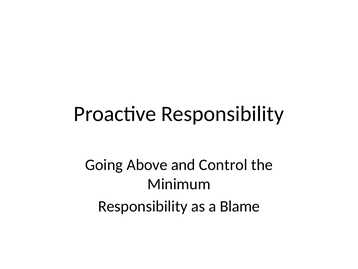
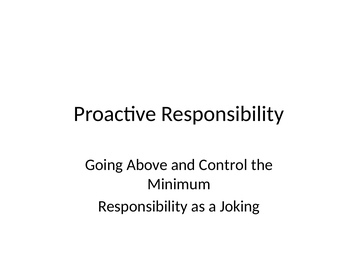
Blame: Blame -> Joking
